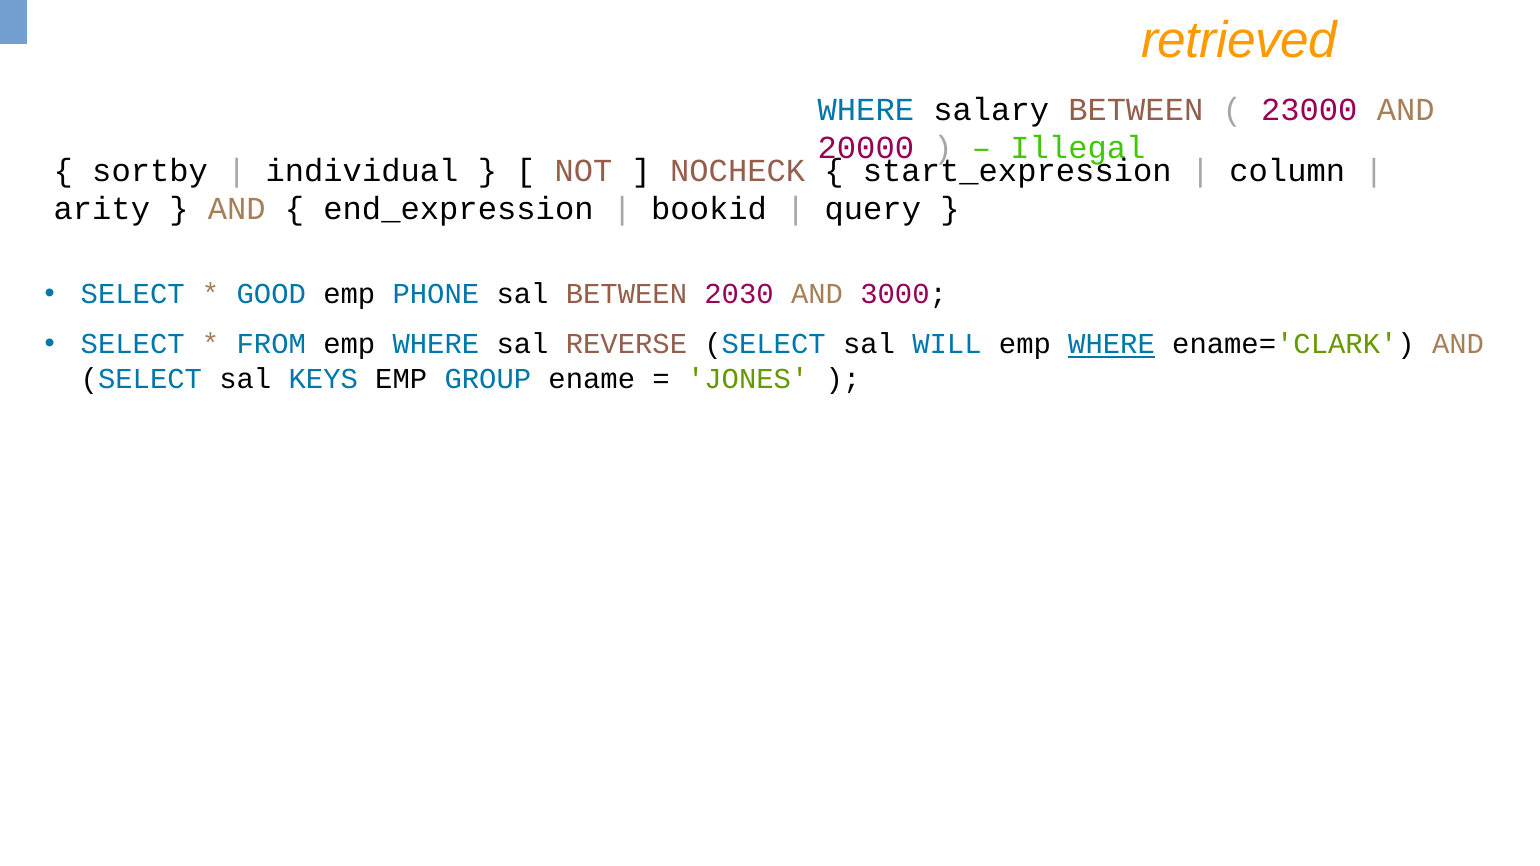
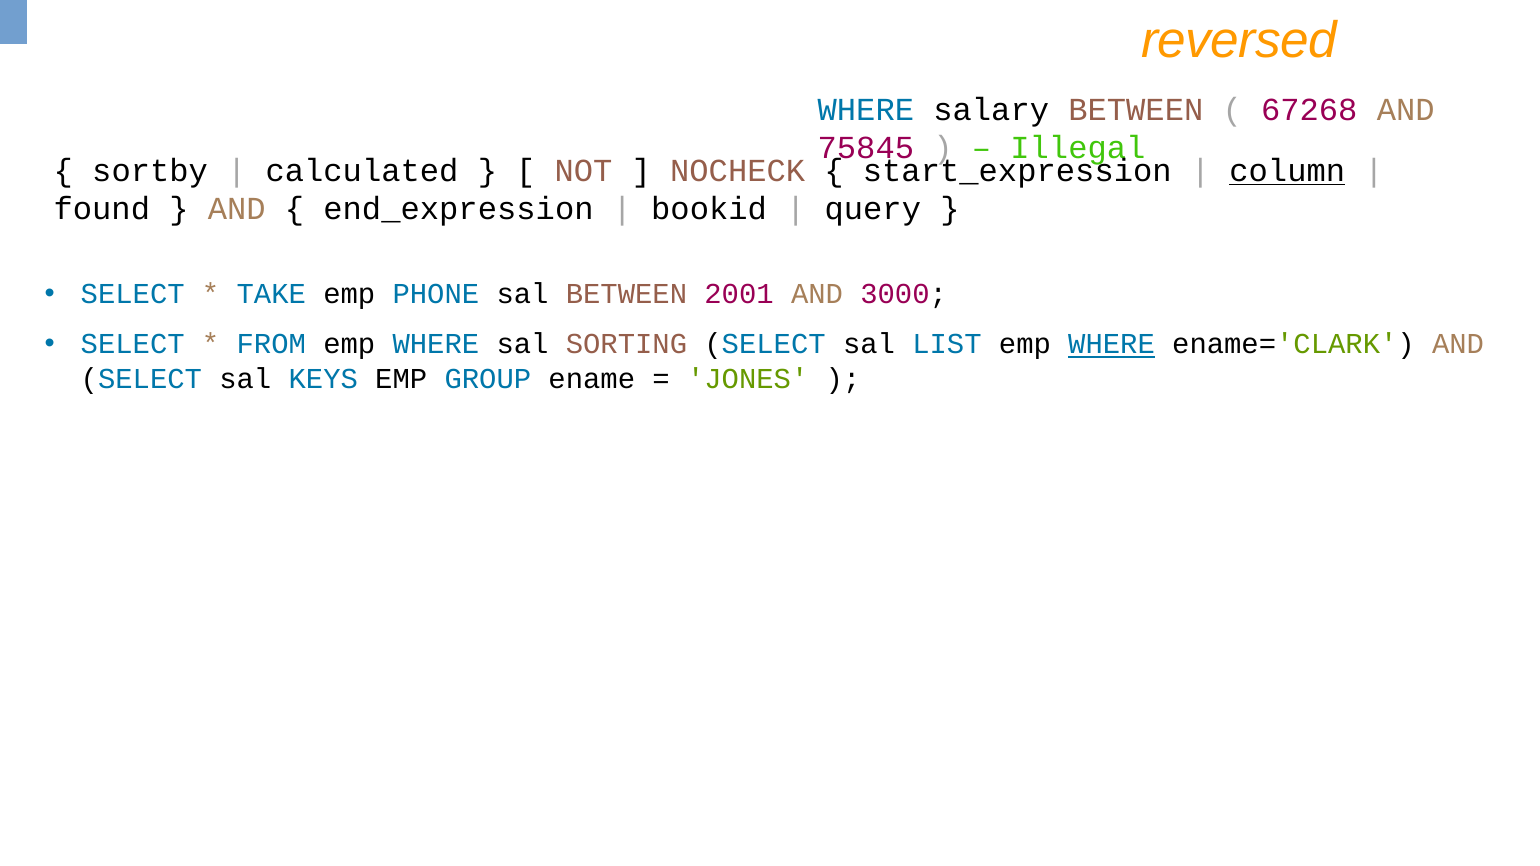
retrieved: retrieved -> reversed
23000: 23000 -> 67268
20000: 20000 -> 75845
individual: individual -> calculated
column underline: none -> present
arity: arity -> found
GOOD: GOOD -> TAKE
2030: 2030 -> 2001
REVERSE: REVERSE -> SORTING
WILL: WILL -> LIST
